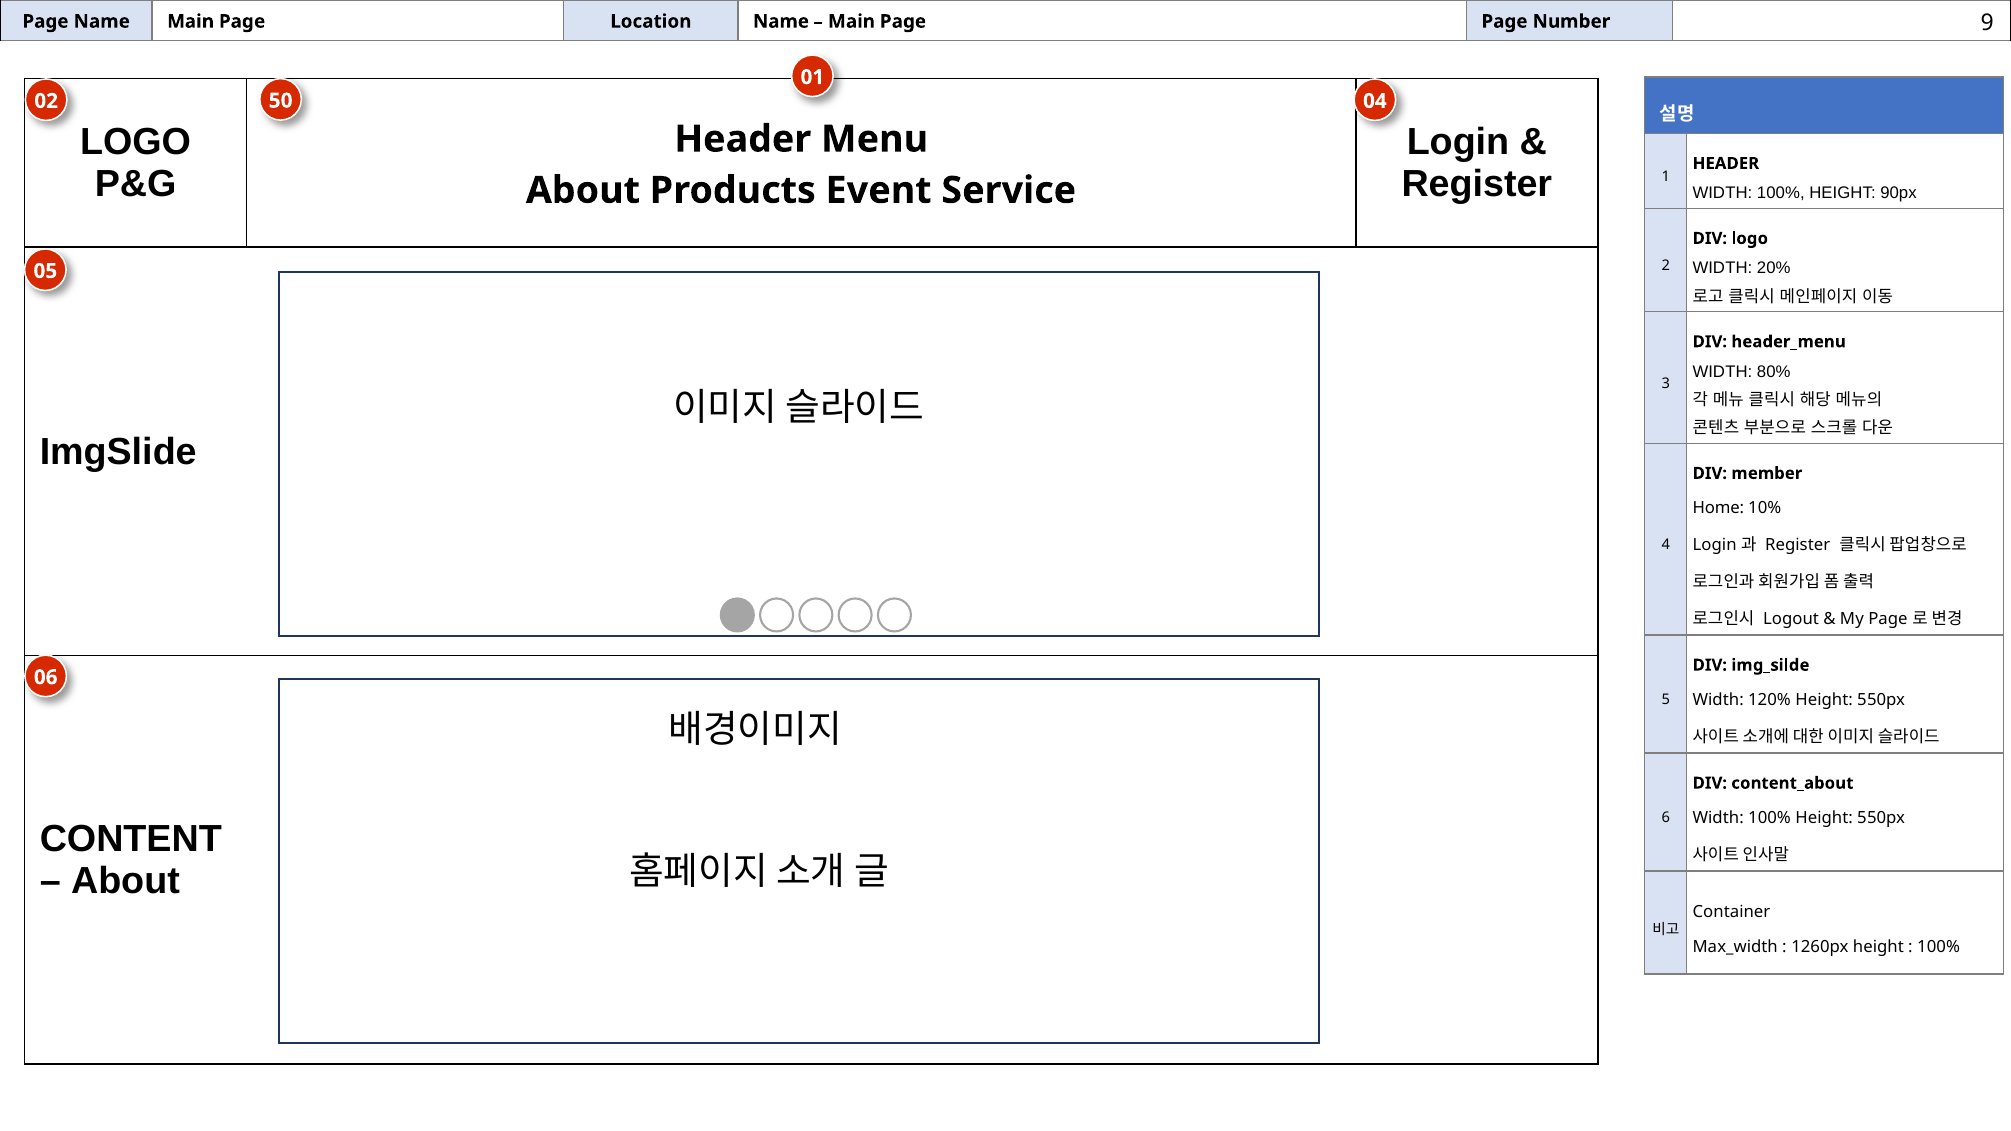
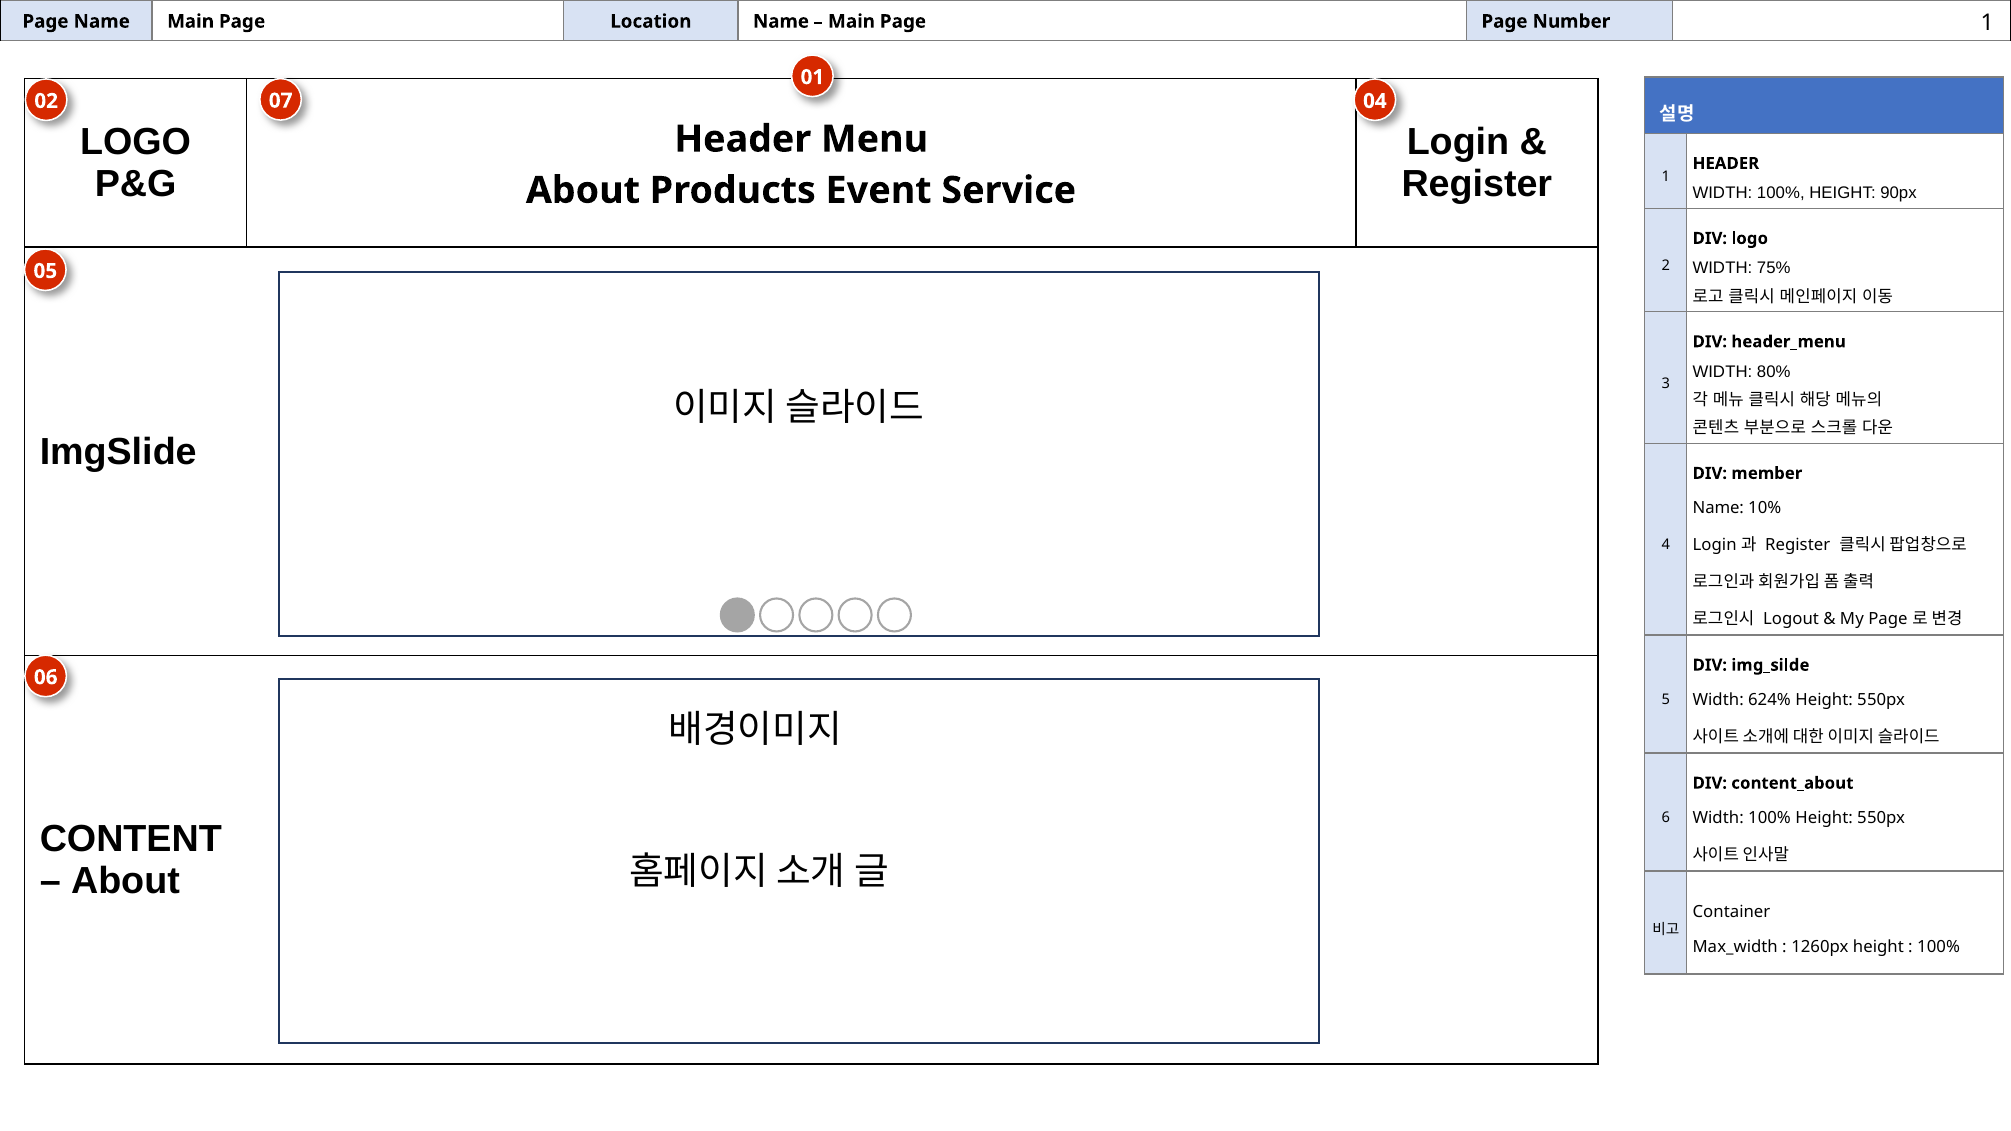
Number 9: 9 -> 1
50: 50 -> 07
20%: 20% -> 75%
Home at (1718, 508): Home -> Name
120%: 120% -> 624%
